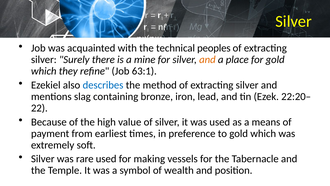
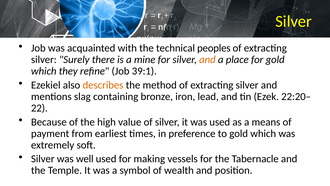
63:1: 63:1 -> 39:1
describes colour: blue -> orange
rare: rare -> well
